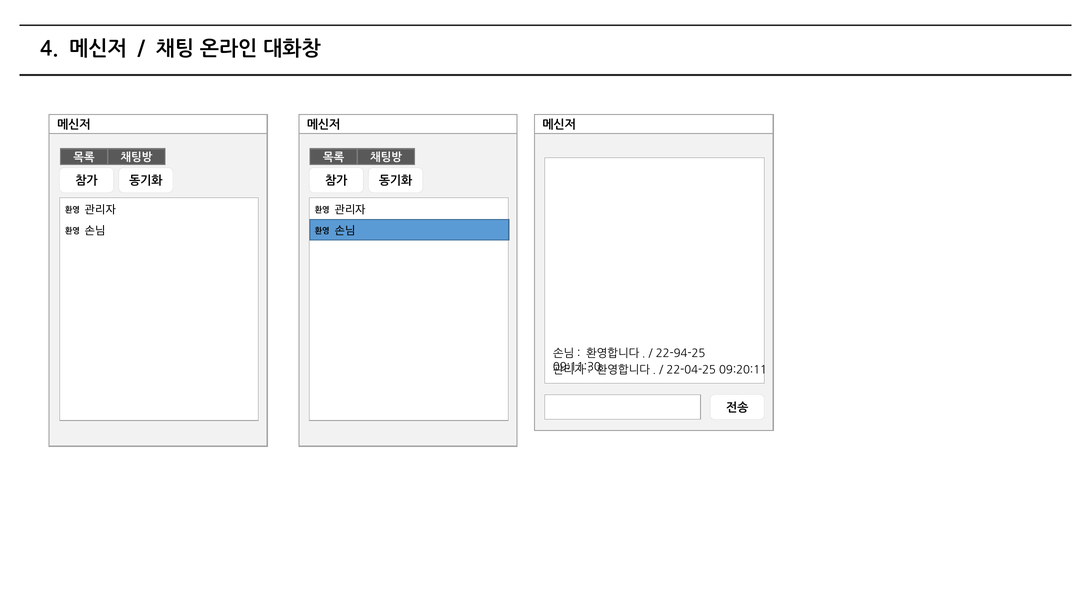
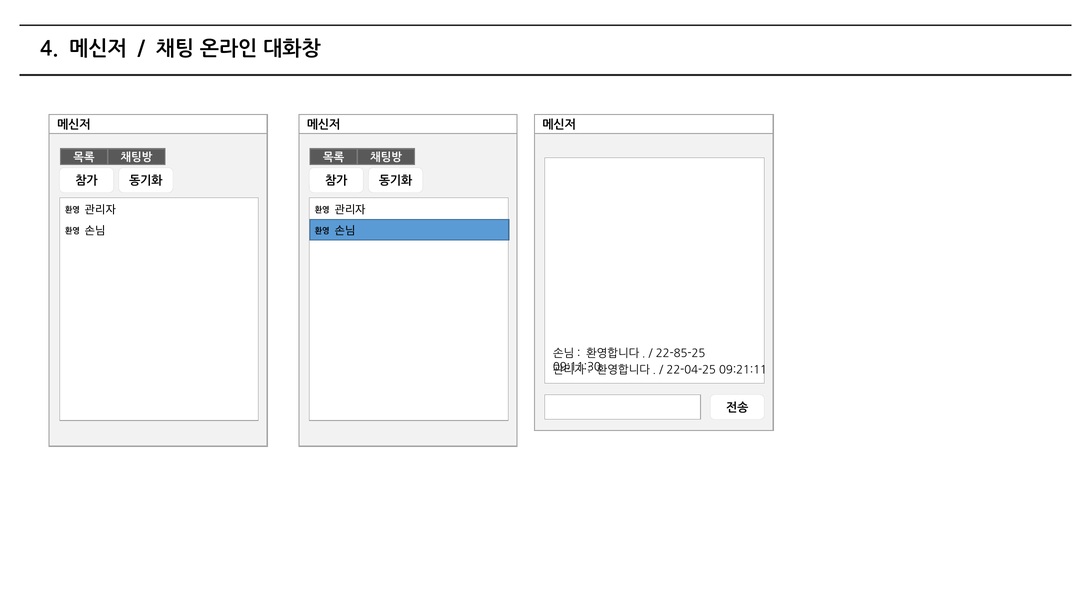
22-94-25: 22-94-25 -> 22-85-25
09:20:11: 09:20:11 -> 09:21:11
